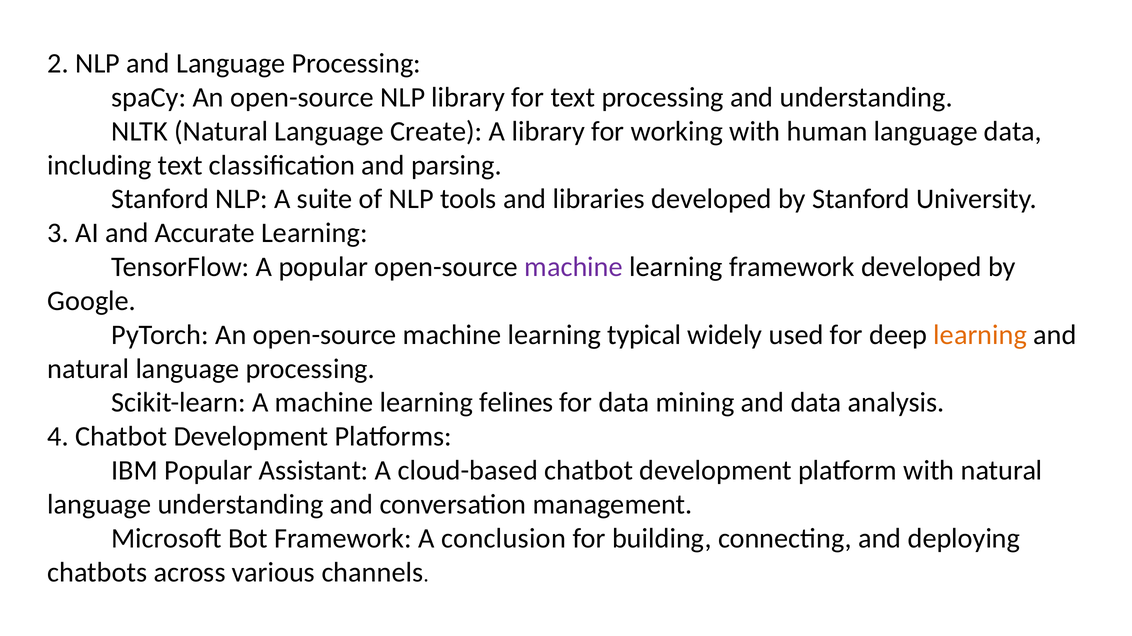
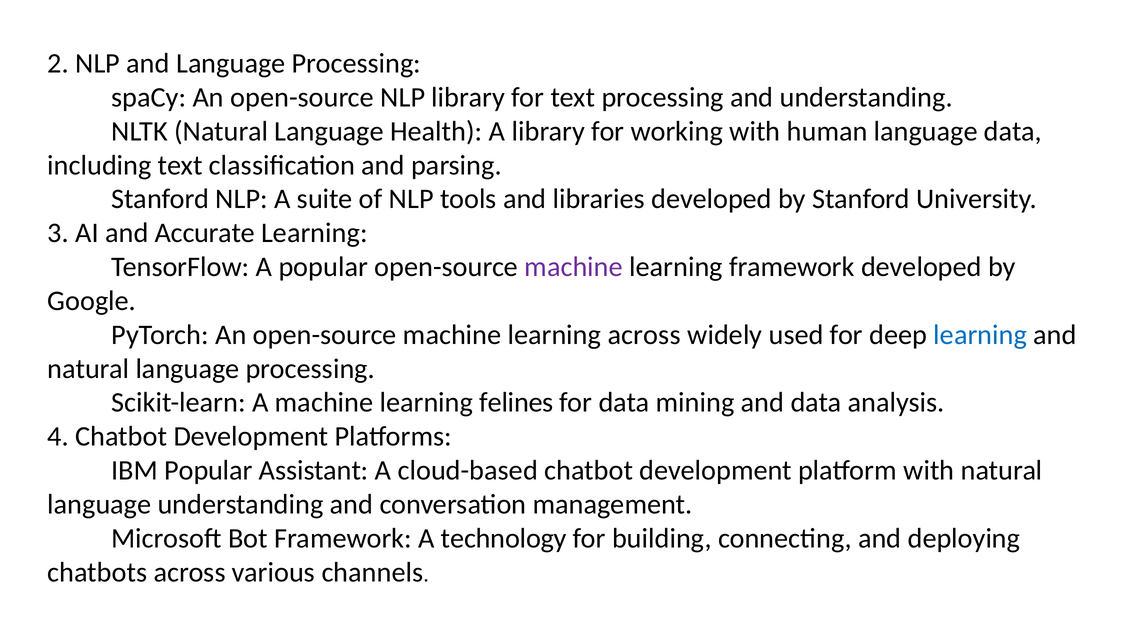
Create: Create -> Health
learning typical: typical -> across
learning at (980, 335) colour: orange -> blue
conclusion: conclusion -> technology
